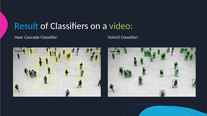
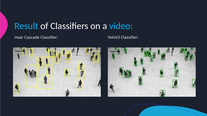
video colour: light green -> light blue
